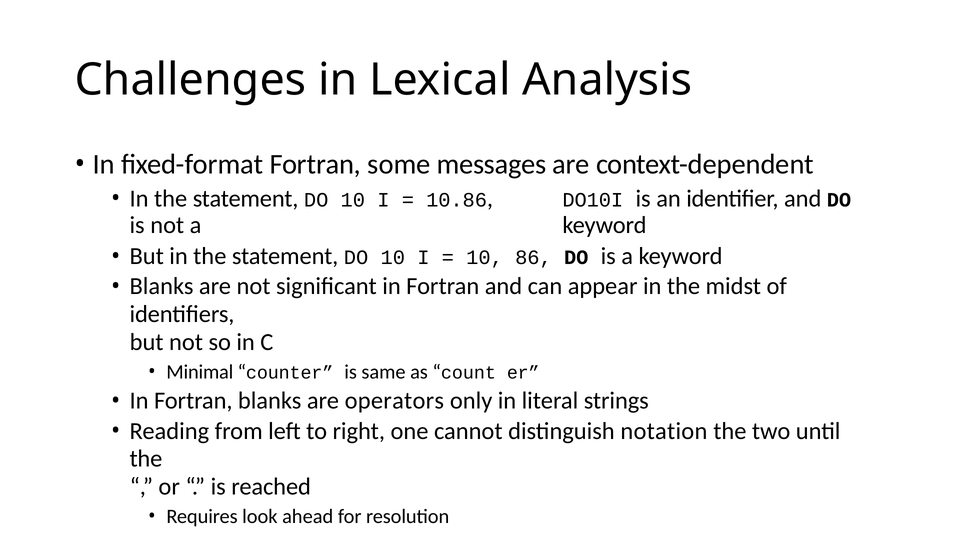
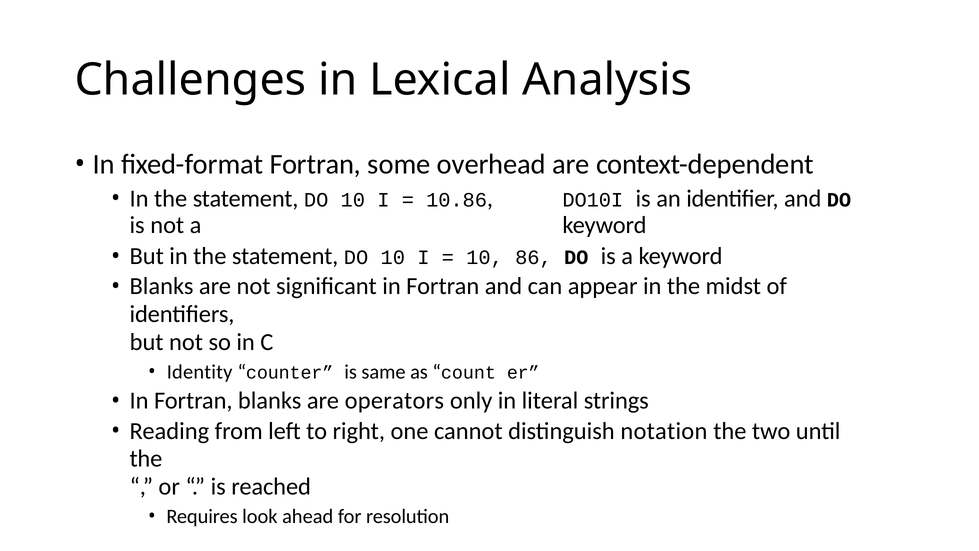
messages: messages -> overhead
Minimal: Minimal -> Identity
